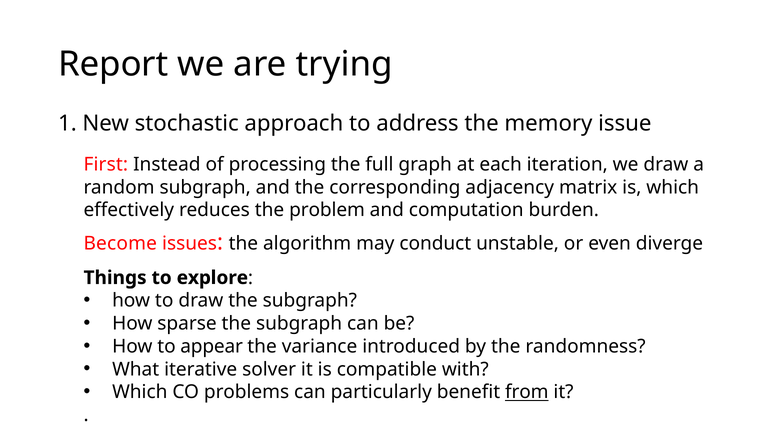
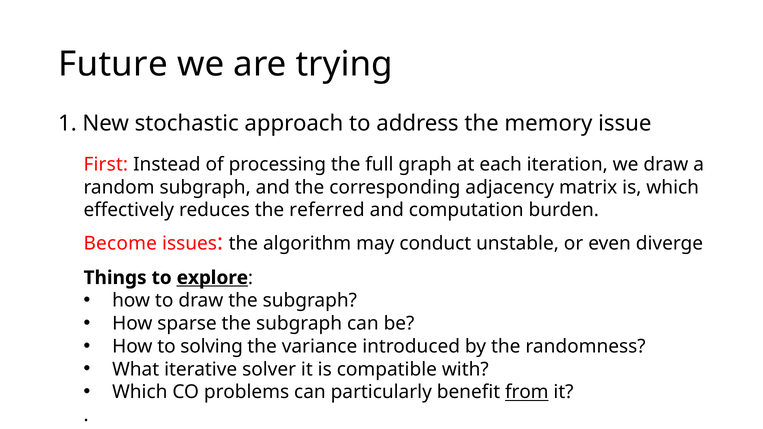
Report: Report -> Future
problem: problem -> referred
explore underline: none -> present
appear: appear -> solving
